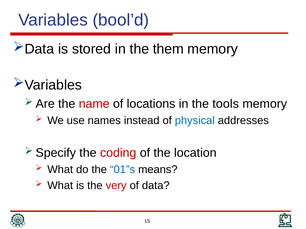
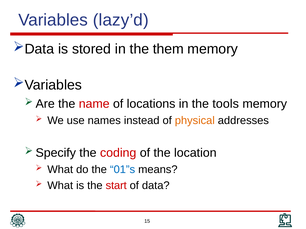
bool’d: bool’d -> lazy’d
physical colour: blue -> orange
very: very -> start
